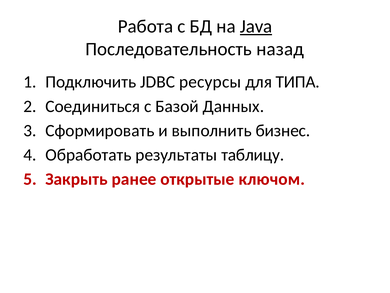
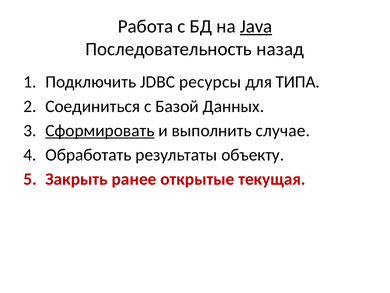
Сформировать underline: none -> present
бизнес: бизнес -> случае
таблицу: таблицу -> объекту
ключом: ключом -> текущая
